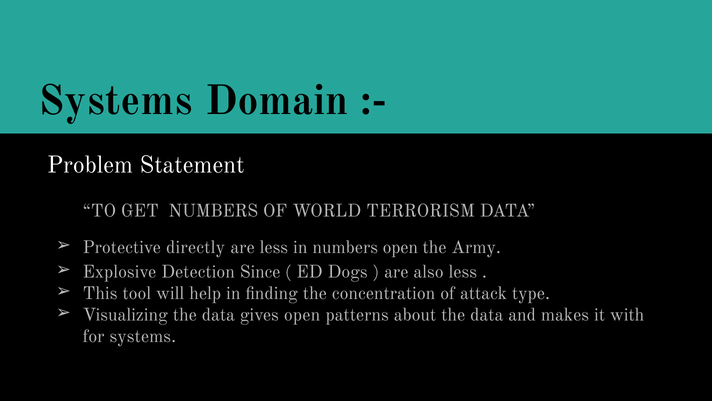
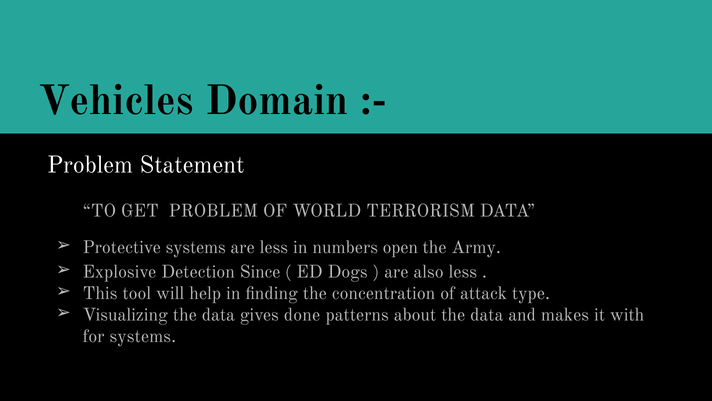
Systems at (116, 100): Systems -> Vehicles
GET NUMBERS: NUMBERS -> PROBLEM
Protective directly: directly -> systems
gives open: open -> done
